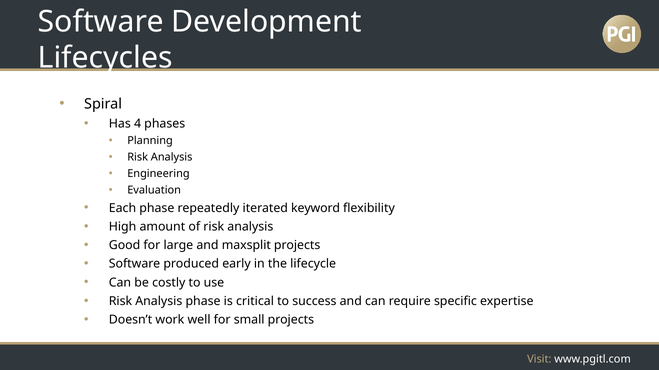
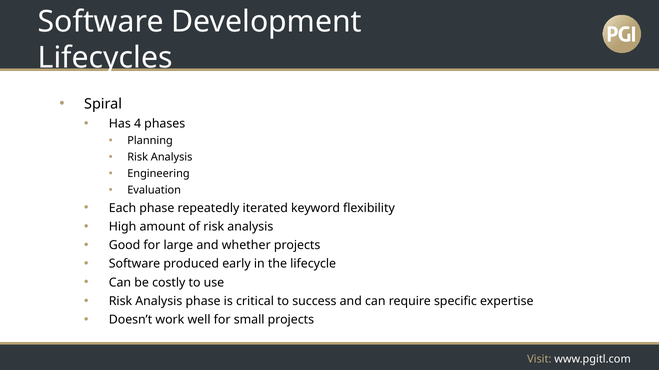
maxsplit: maxsplit -> whether
